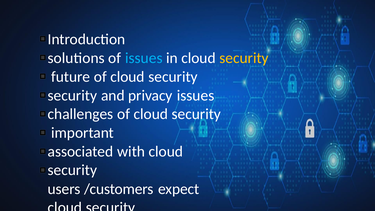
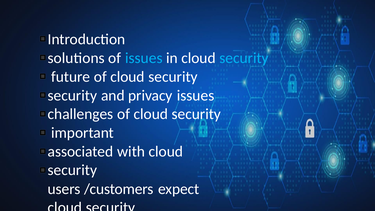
security at (244, 58) colour: yellow -> light blue
